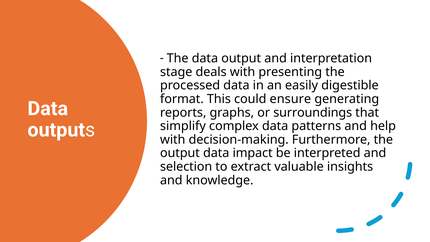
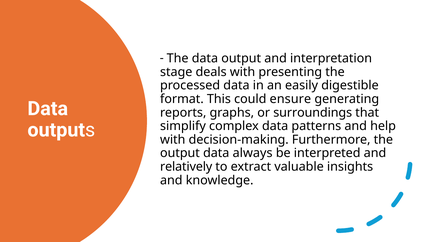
impact: impact -> always
selection: selection -> relatively
